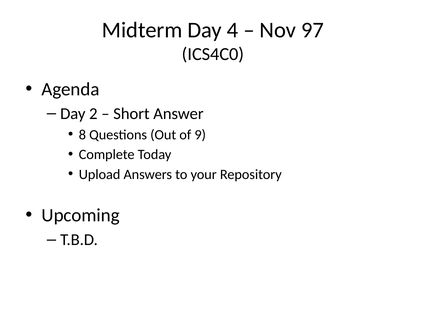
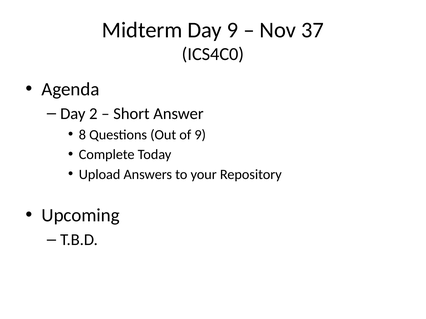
Day 4: 4 -> 9
97: 97 -> 37
